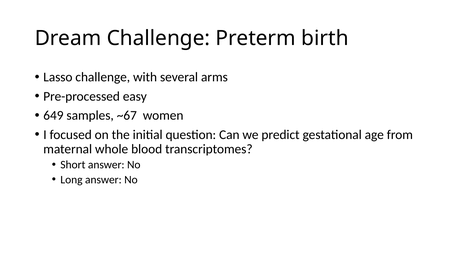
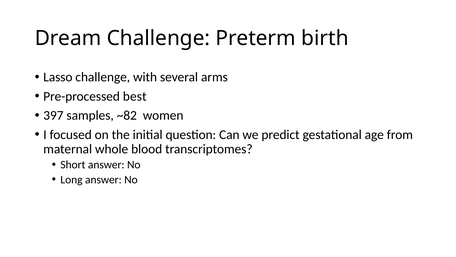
easy: easy -> best
649: 649 -> 397
~67: ~67 -> ~82
